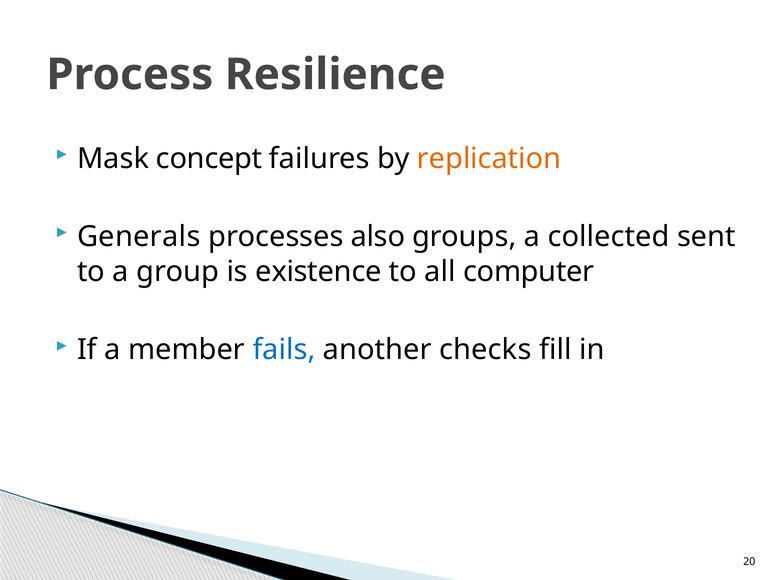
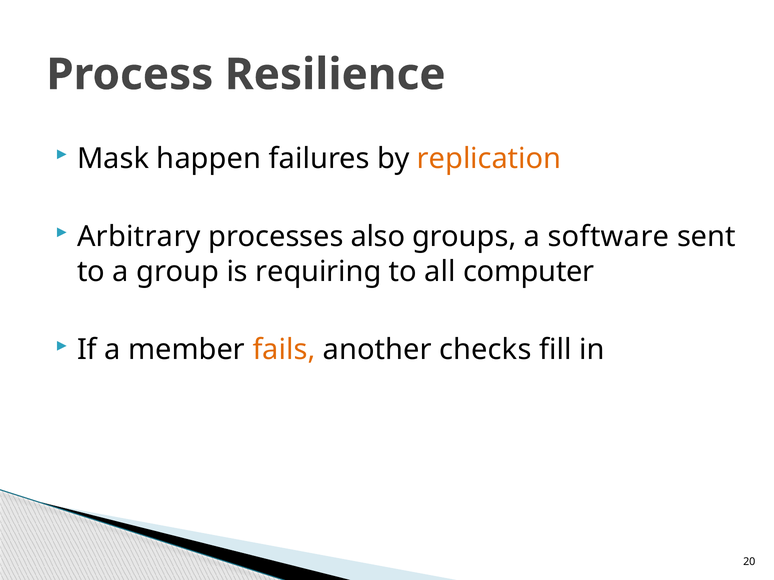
concept: concept -> happen
Generals: Generals -> Arbitrary
collected: collected -> software
existence: existence -> requiring
fails colour: blue -> orange
